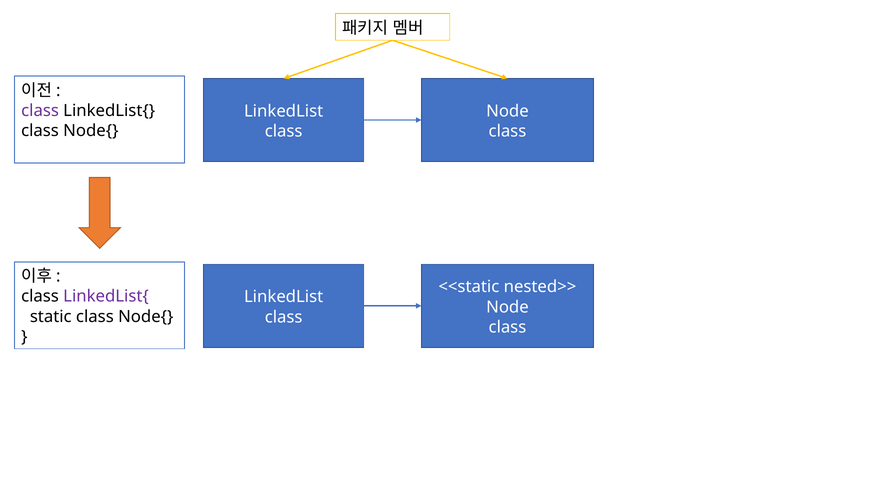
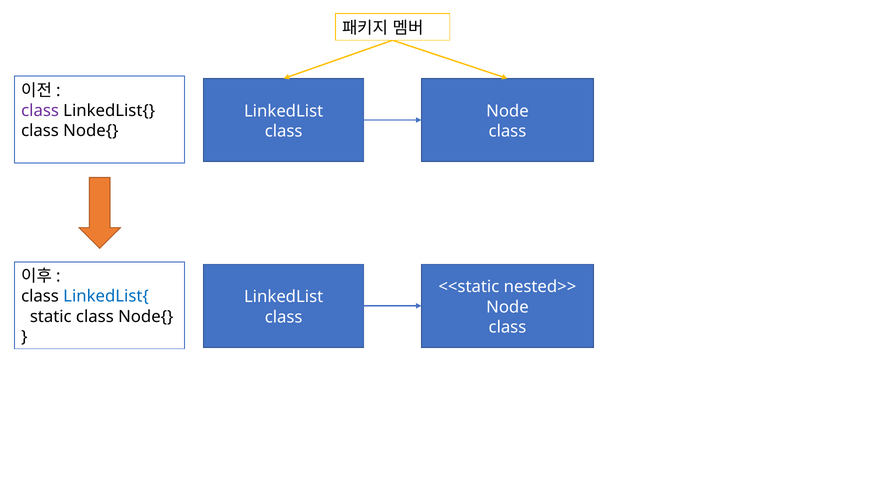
LinkedList{ at (106, 297) colour: purple -> blue
